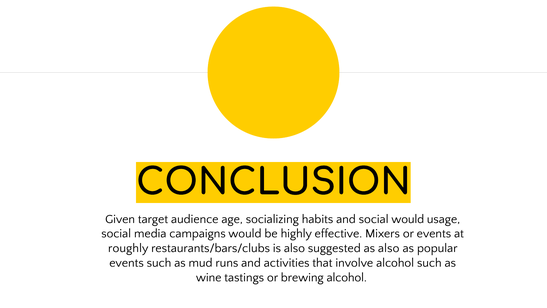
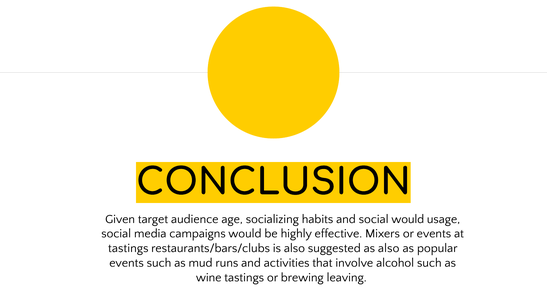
roughly at (128, 248): roughly -> tastings
brewing alcohol: alcohol -> leaving
